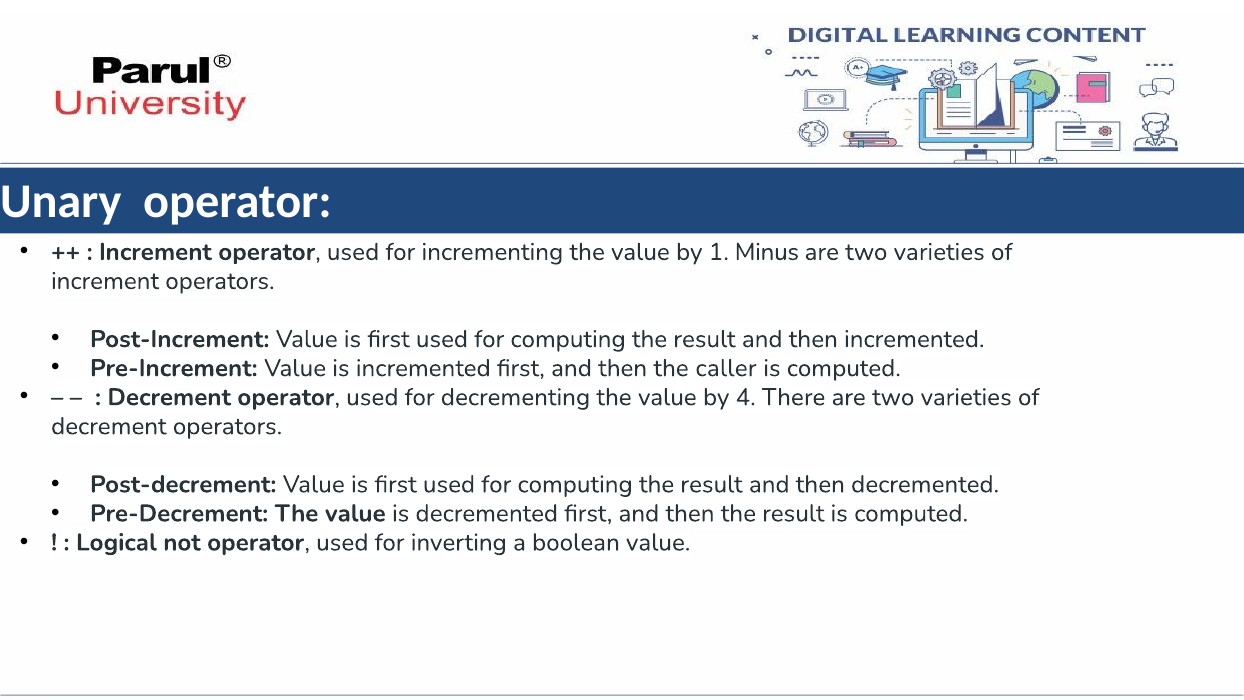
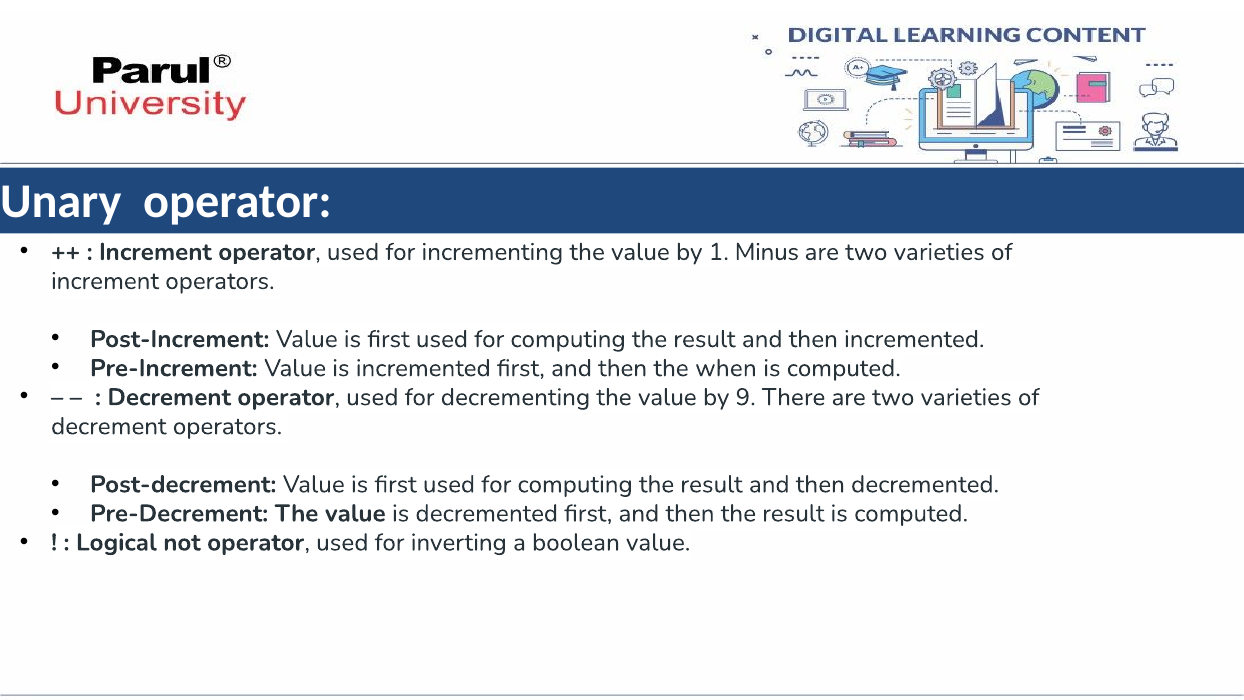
caller: caller -> when
4: 4 -> 9
